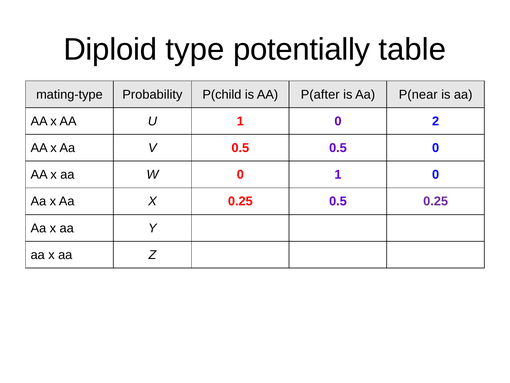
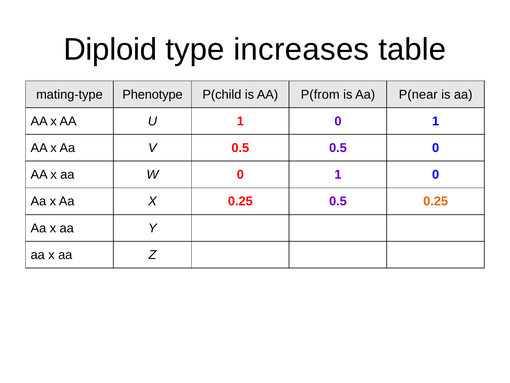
potentially: potentially -> increases
Probability: Probability -> Phenotype
P(after: P(after -> P(from
1 0 2: 2 -> 1
0.25 at (436, 201) colour: purple -> orange
